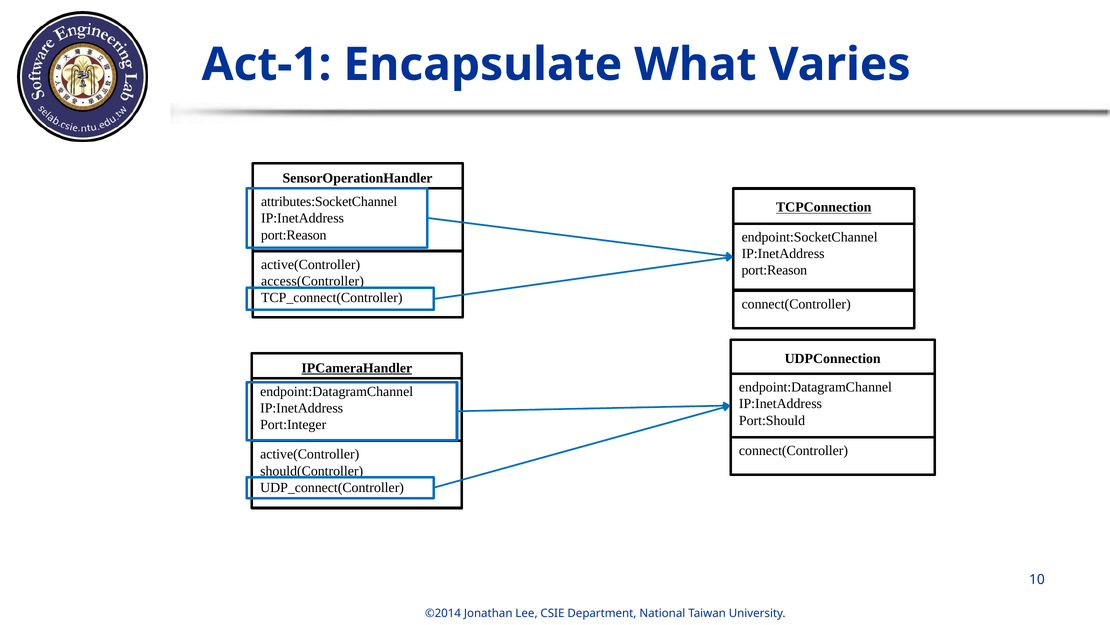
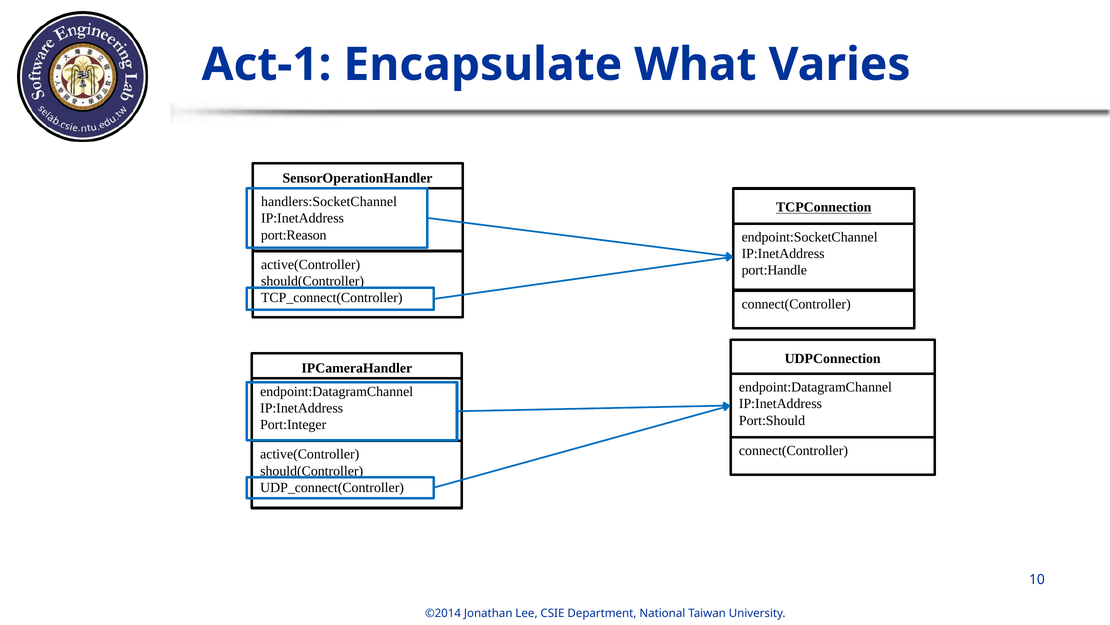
attributes:SocketChannel: attributes:SocketChannel -> handlers:SocketChannel
port:Reason at (774, 270): port:Reason -> port:Handle
access(Controller at (312, 281): access(Controller -> should(Controller
IPCameraHandler underline: present -> none
